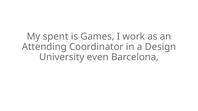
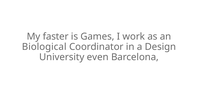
spent: spent -> faster
Attending: Attending -> Biological
